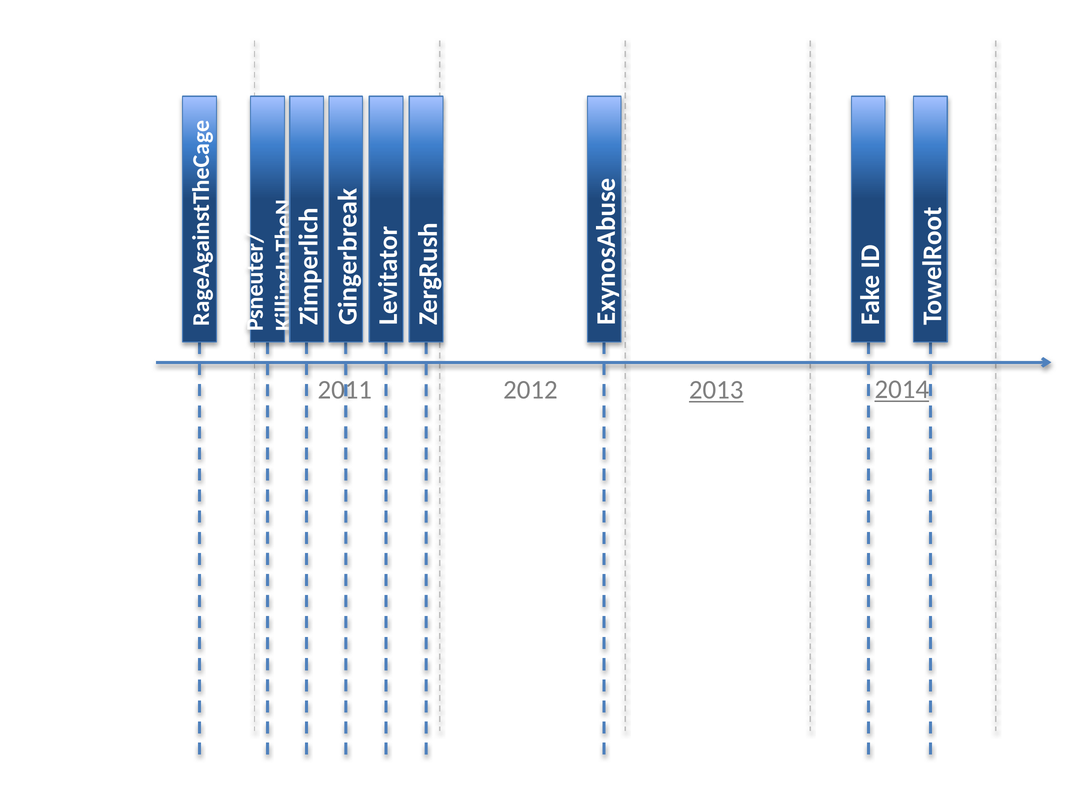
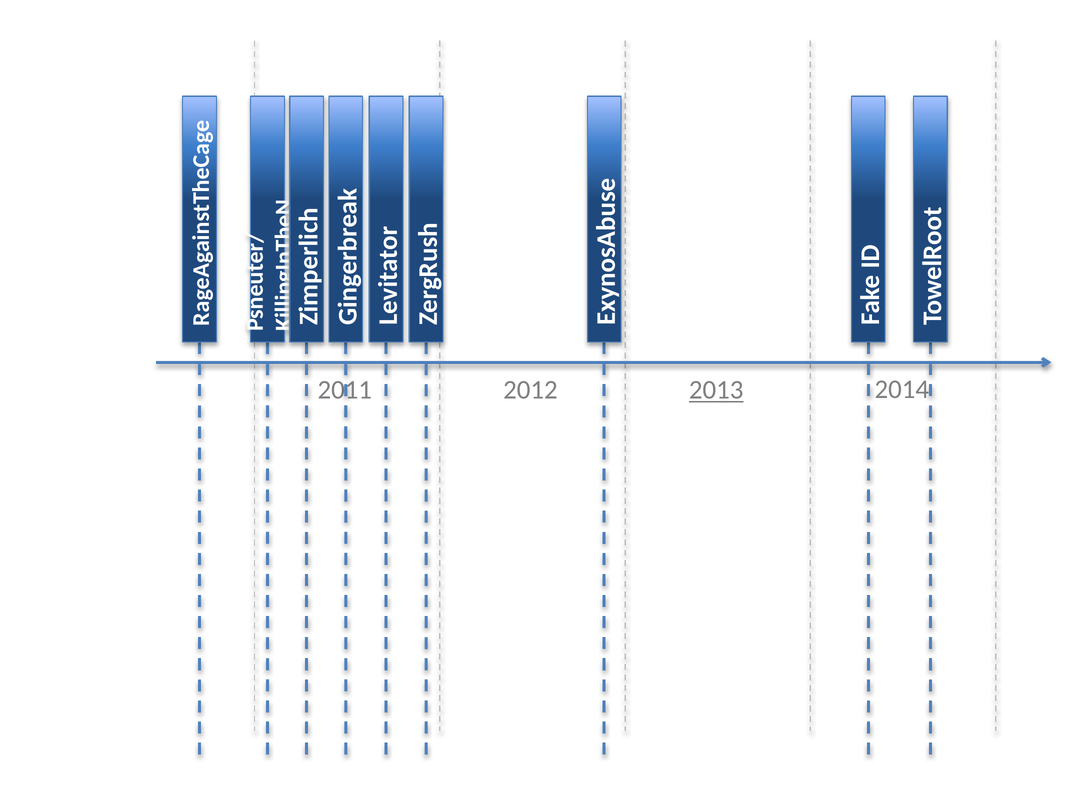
2014 underline: present -> none
